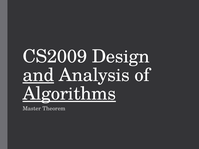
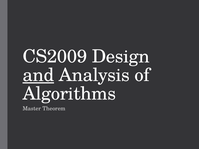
Algorithms underline: present -> none
